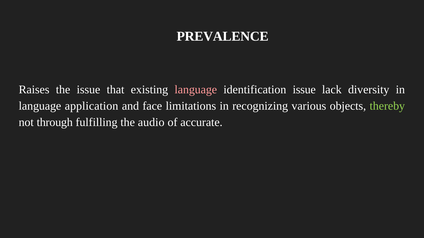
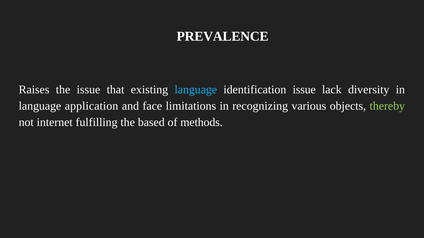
language at (196, 90) colour: pink -> light blue
through: through -> internet
audio: audio -> based
accurate: accurate -> methods
